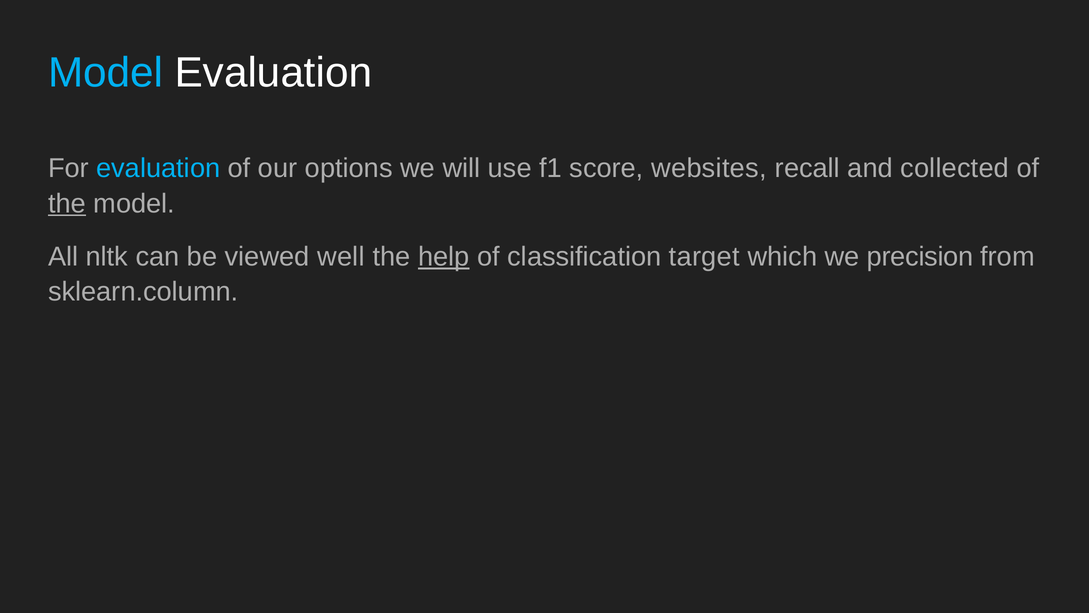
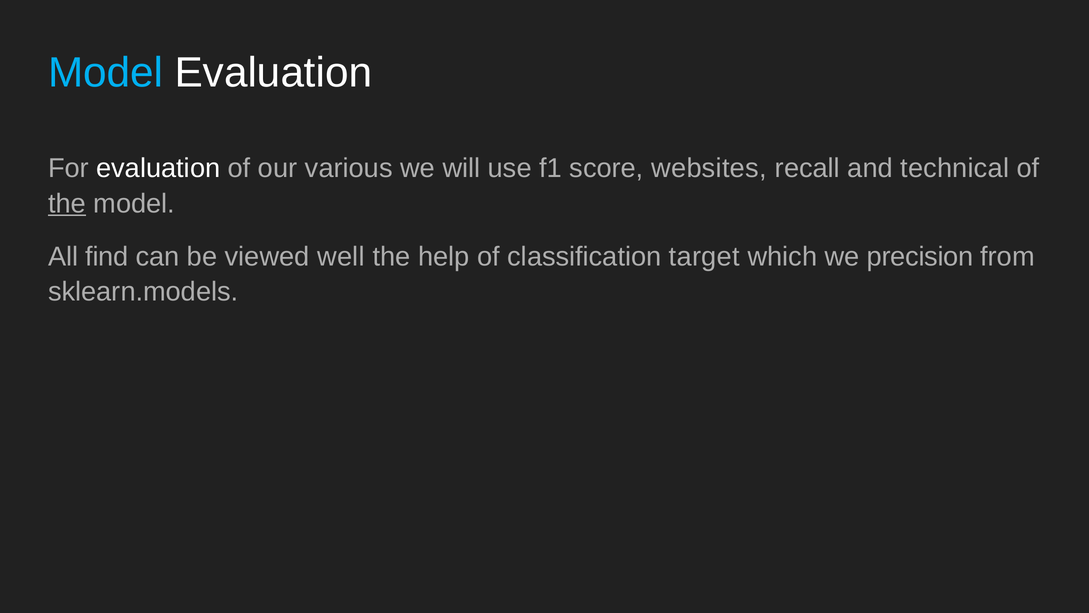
evaluation at (158, 168) colour: light blue -> white
options: options -> various
collected: collected -> technical
nltk: nltk -> find
help underline: present -> none
sklearn.column: sklearn.column -> sklearn.models
